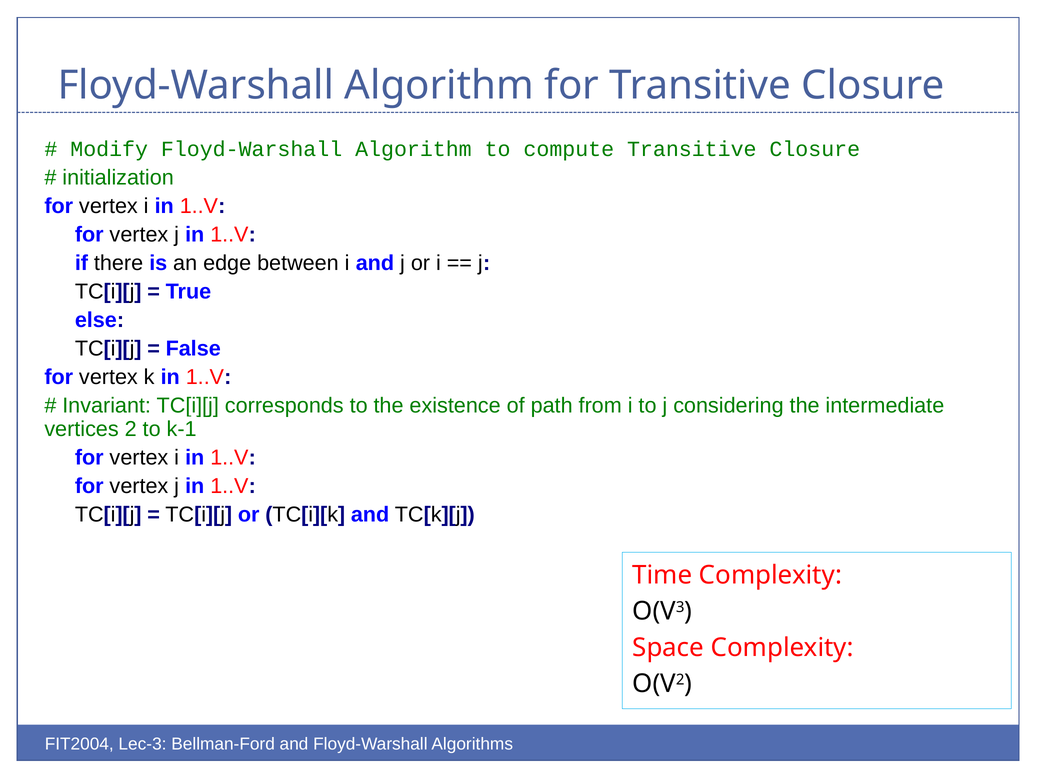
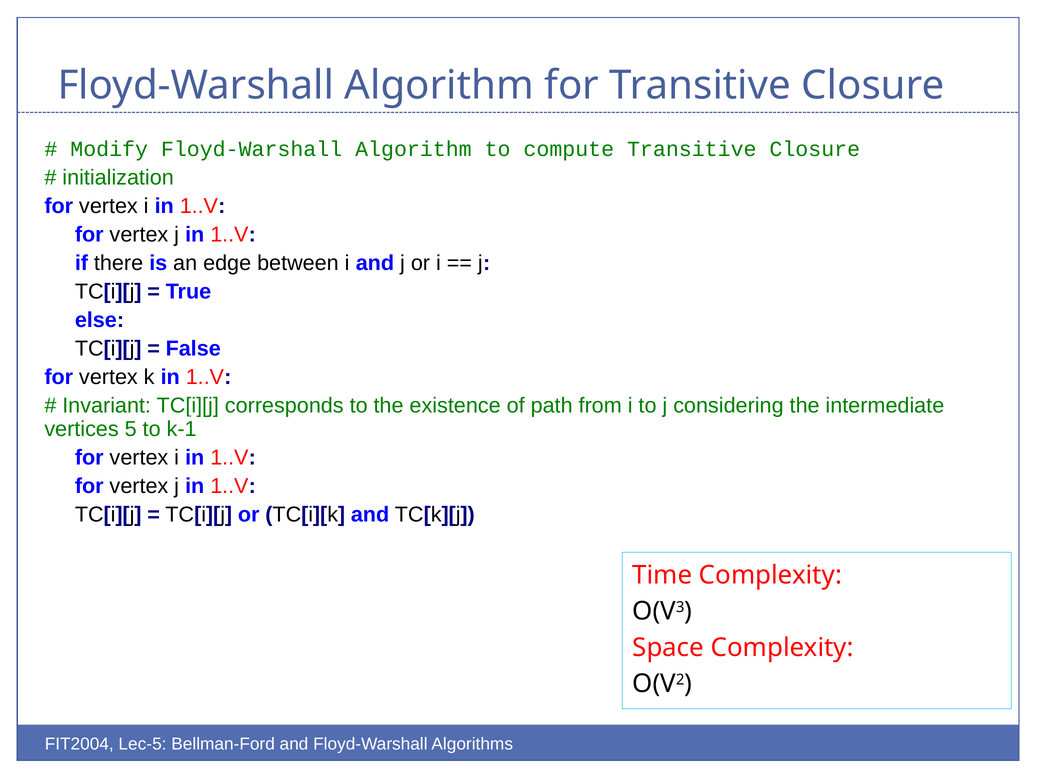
2: 2 -> 5
Lec-3: Lec-3 -> Lec-5
